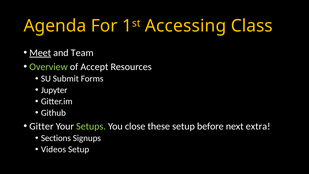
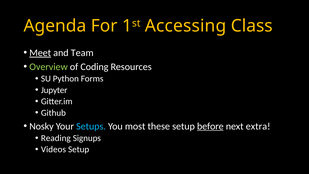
Accept: Accept -> Coding
Submit: Submit -> Python
Gitter: Gitter -> Nosky
Setups colour: light green -> light blue
close: close -> most
before underline: none -> present
Sections: Sections -> Reading
